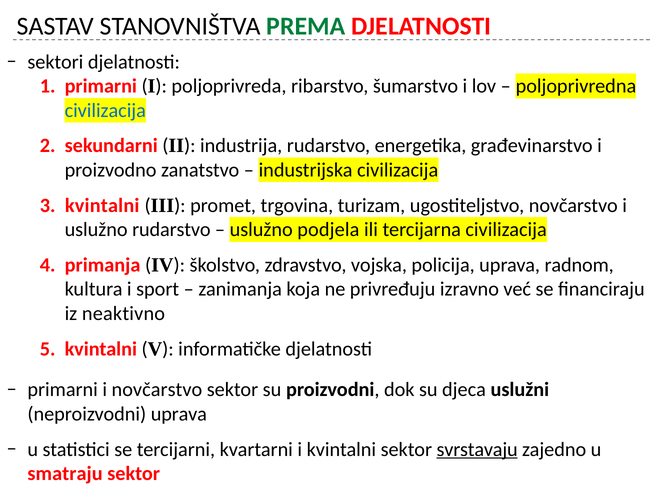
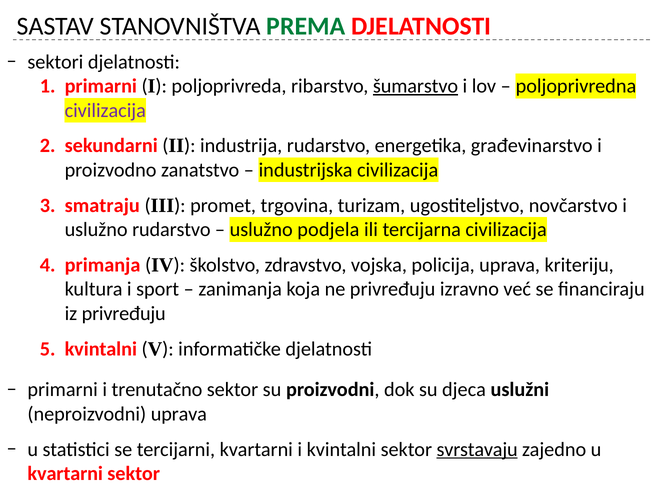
šumarstvo underline: none -> present
civilizacija at (105, 110) colour: blue -> purple
kvintalni at (102, 205): kvintalni -> smatraju
radnom: radnom -> kriteriju
iz neaktivno: neaktivno -> privređuju
i novčarstvo: novčarstvo -> trenutačno
smatraju at (65, 474): smatraju -> kvartarni
